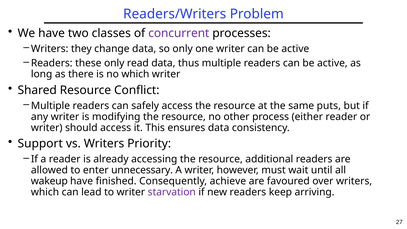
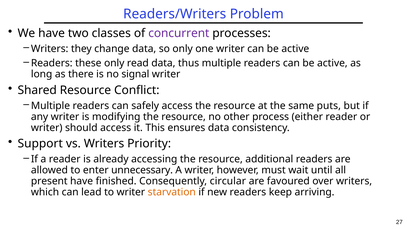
no which: which -> signal
wakeup: wakeup -> present
achieve: achieve -> circular
starvation colour: purple -> orange
